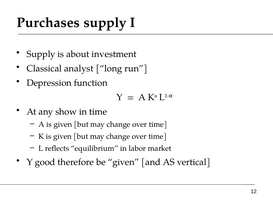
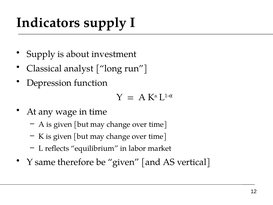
Purchases: Purchases -> Indicators
show: show -> wage
good: good -> same
